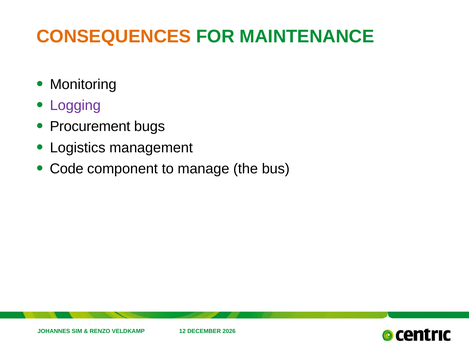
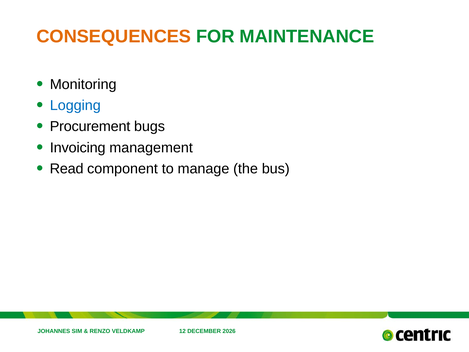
Logging colour: purple -> blue
Logistics: Logistics -> Invoicing
Code: Code -> Read
